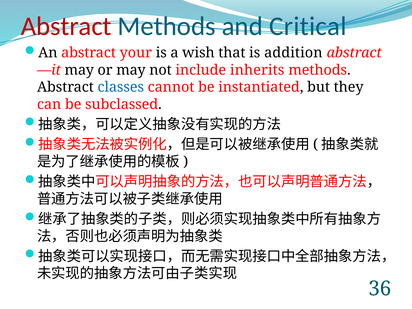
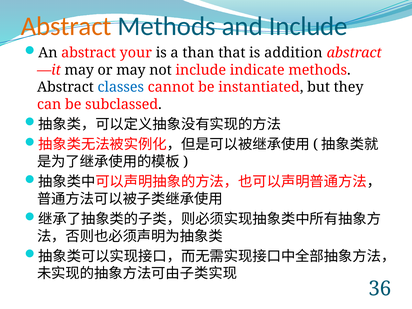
Abstract at (66, 26) colour: red -> orange
and Critical: Critical -> Include
wish: wish -> than
inherits: inherits -> indicate
